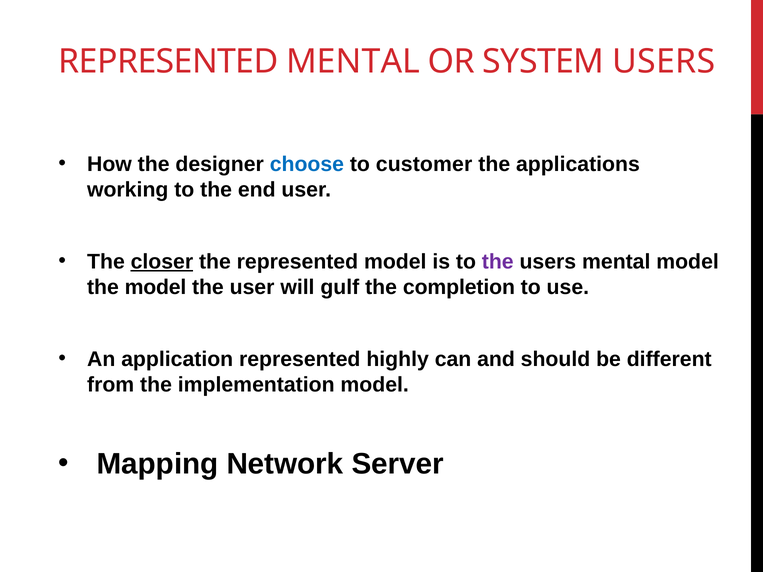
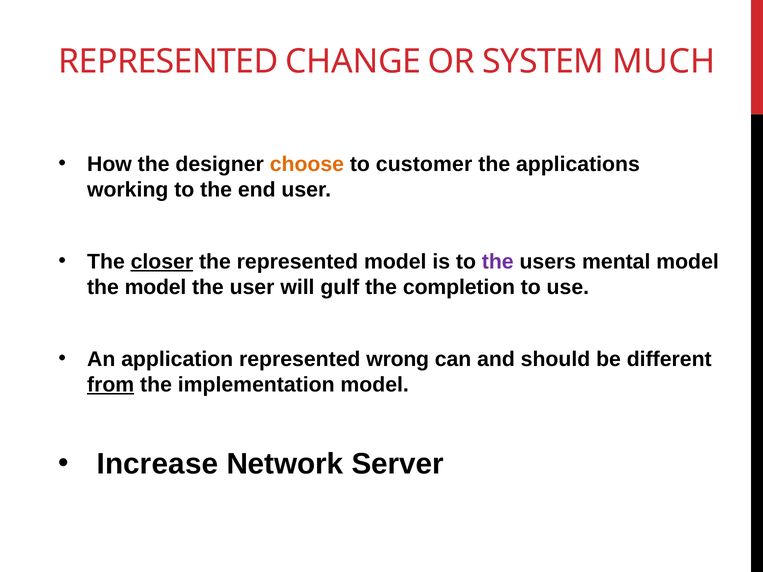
REPRESENTED MENTAL: MENTAL -> CHANGE
SYSTEM USERS: USERS -> MUCH
choose colour: blue -> orange
highly: highly -> wrong
from underline: none -> present
Mapping: Mapping -> Increase
